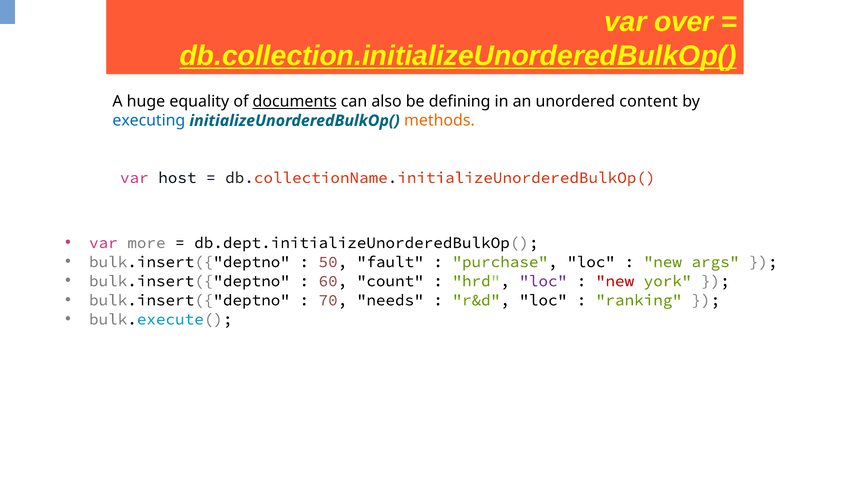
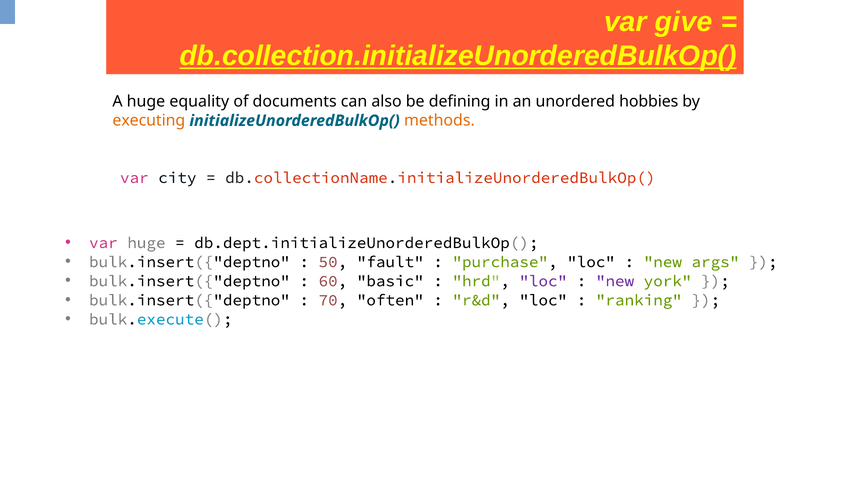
over: over -> give
documents underline: present -> none
content: content -> hobbies
executing colour: blue -> orange
host: host -> city
var more: more -> huge
count: count -> basic
new at (615, 281) colour: red -> purple
needs: needs -> often
